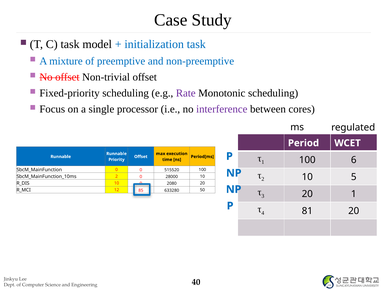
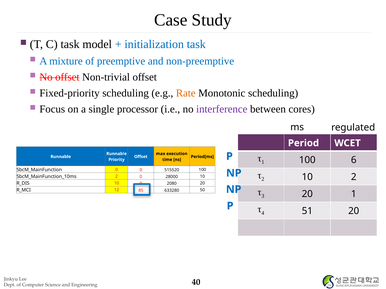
Rate colour: purple -> orange
10 5: 5 -> 2
81: 81 -> 51
